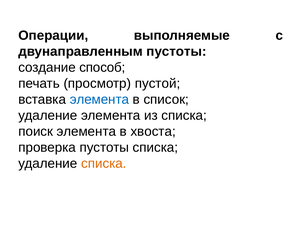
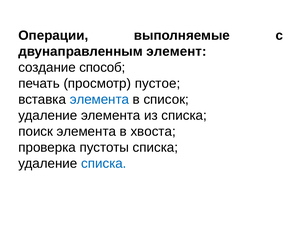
двунаправленным пустоты: пустоты -> элемент
пустой: пустой -> пустое
списка at (104, 164) colour: orange -> blue
